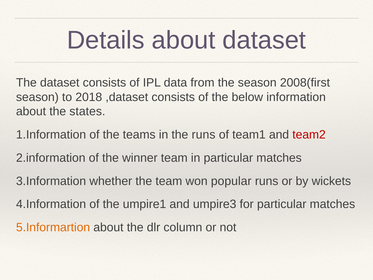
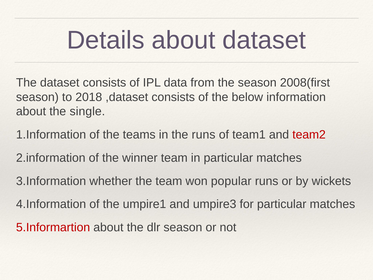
states: states -> single
5.Informartion colour: orange -> red
dlr column: column -> season
